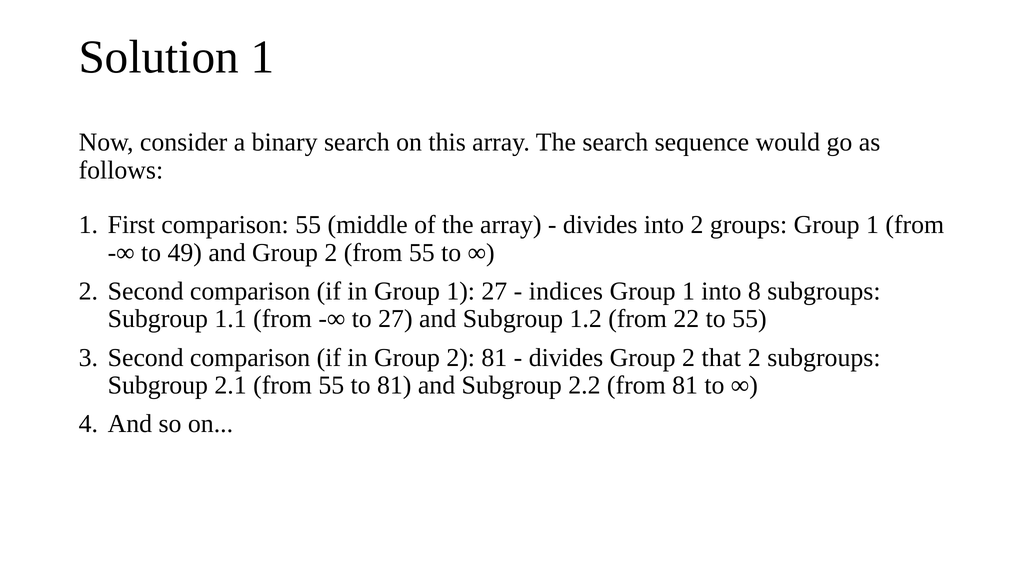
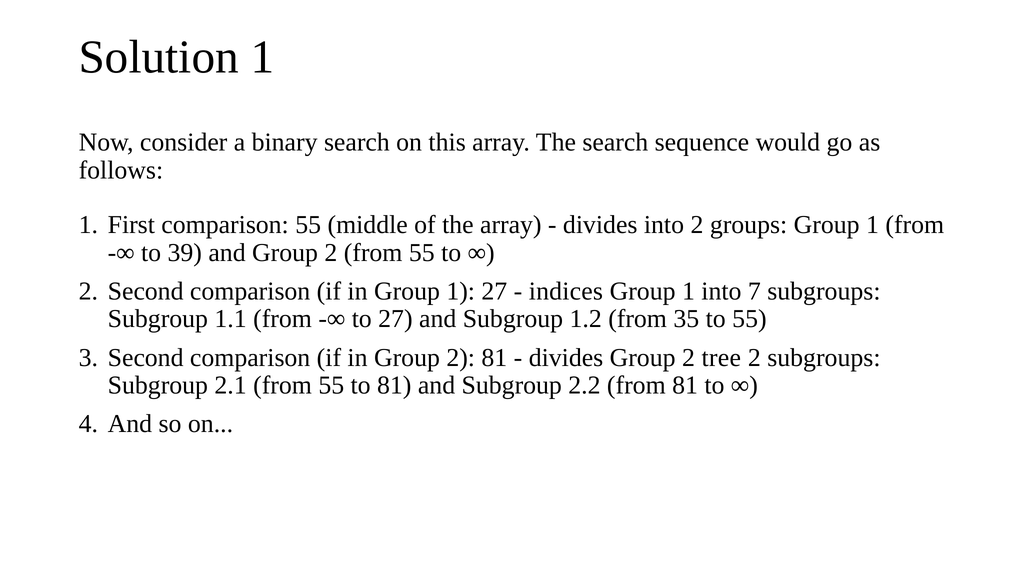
49: 49 -> 39
8: 8 -> 7
22: 22 -> 35
that: that -> tree
